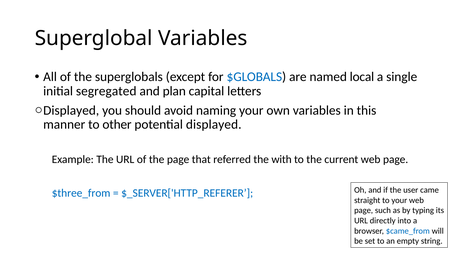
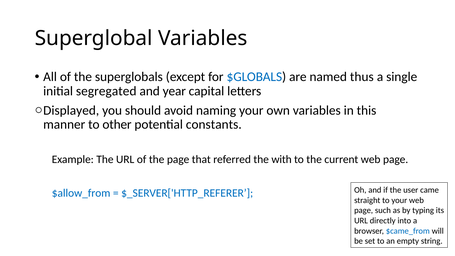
local: local -> thus
plan: plan -> year
potential displayed: displayed -> constants
$three_from: $three_from -> $allow_from
